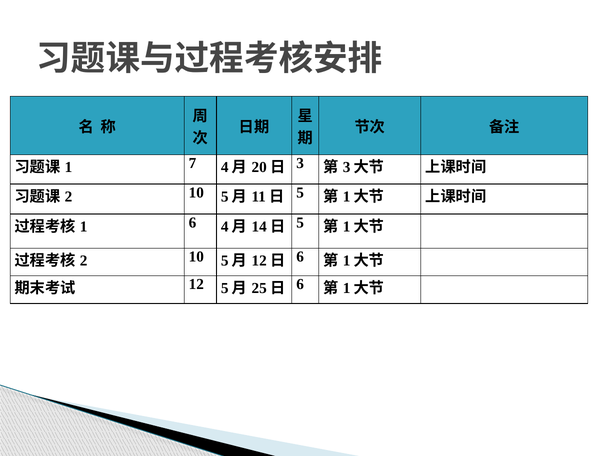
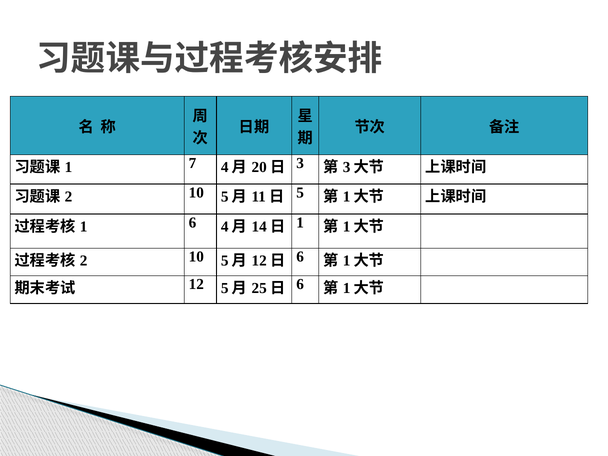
5 at (300, 223): 5 -> 1
